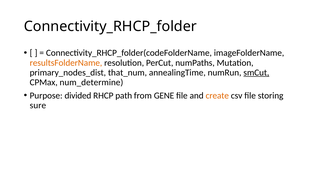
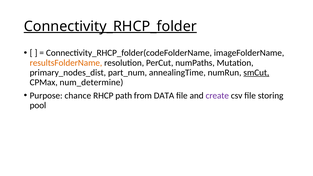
Connectivity_RHCP_folder underline: none -> present
that_num: that_num -> part_num
divided: divided -> chance
GENE: GENE -> DATA
create colour: orange -> purple
sure: sure -> pool
